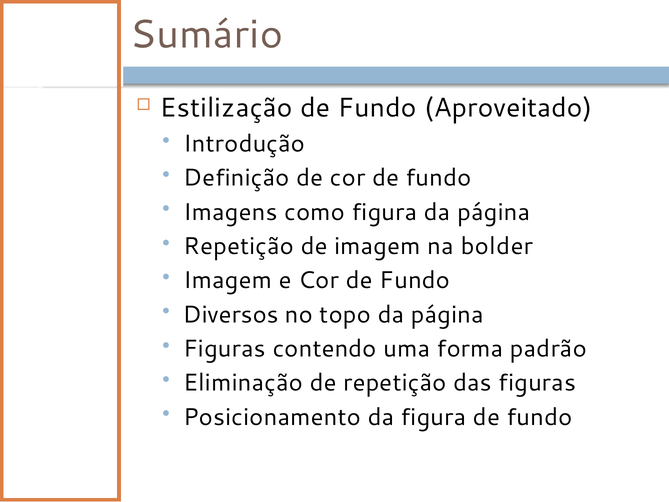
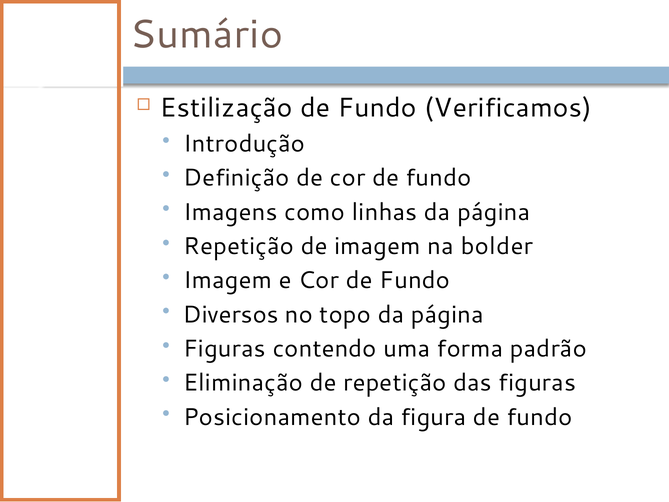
Aproveitado: Aproveitado -> Verificamos
como figura: figura -> linhas
